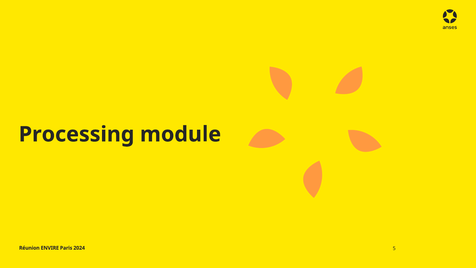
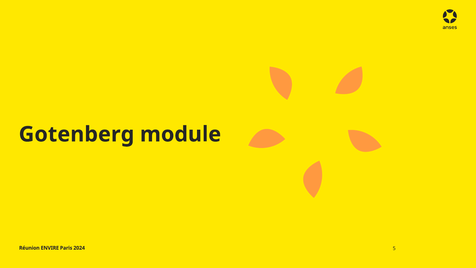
Processing: Processing -> Gotenberg
